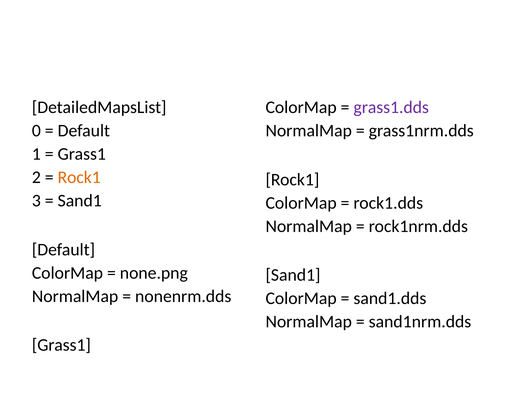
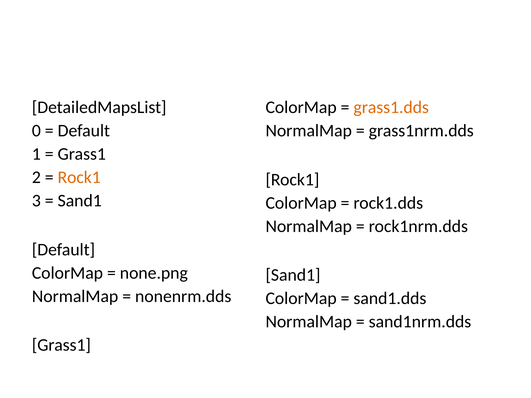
grass1.dds colour: purple -> orange
